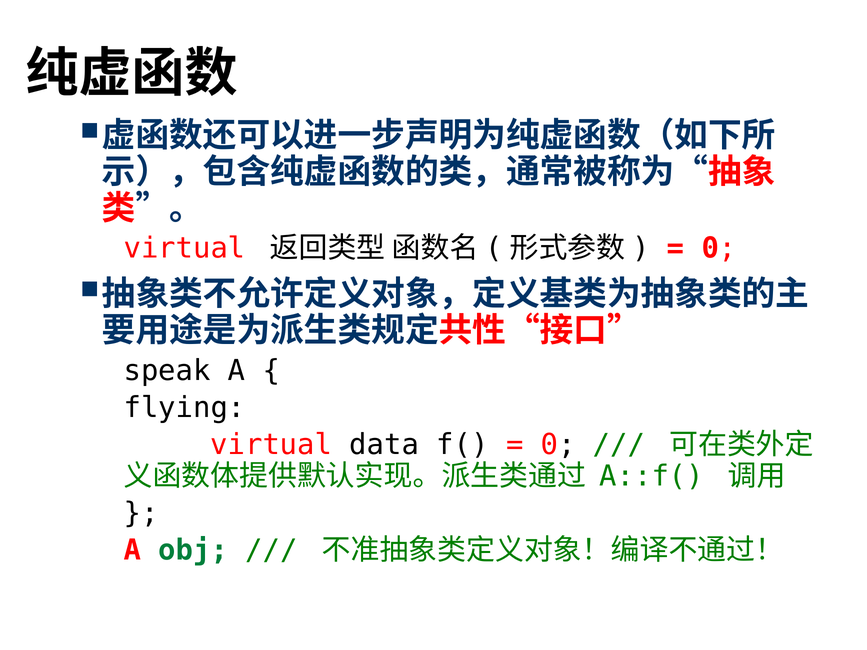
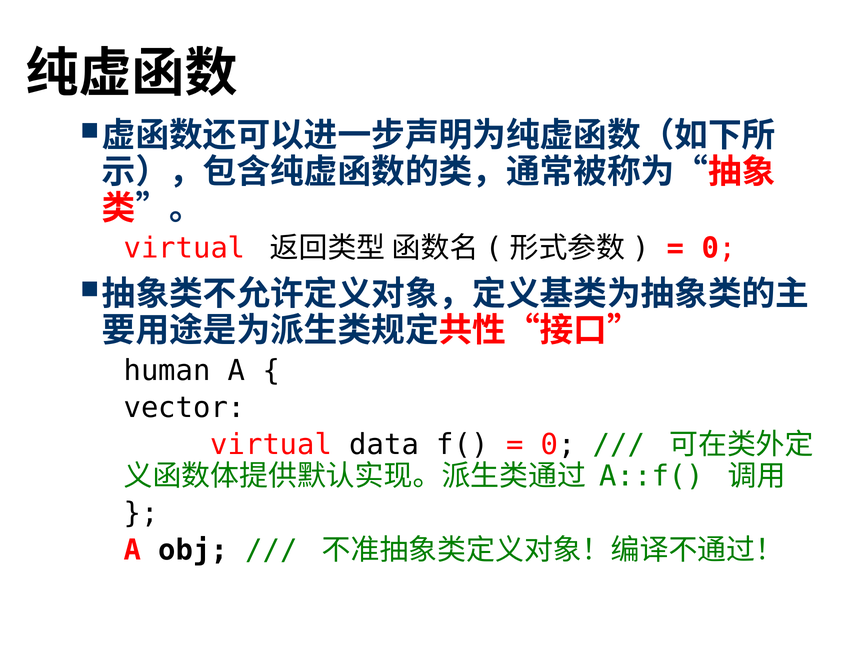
speak: speak -> human
flying: flying -> vector
obj colour: green -> black
